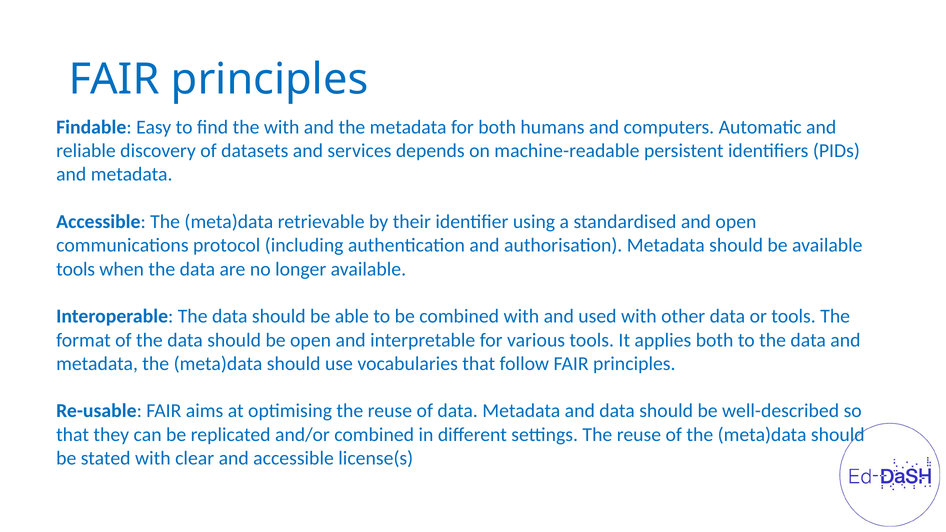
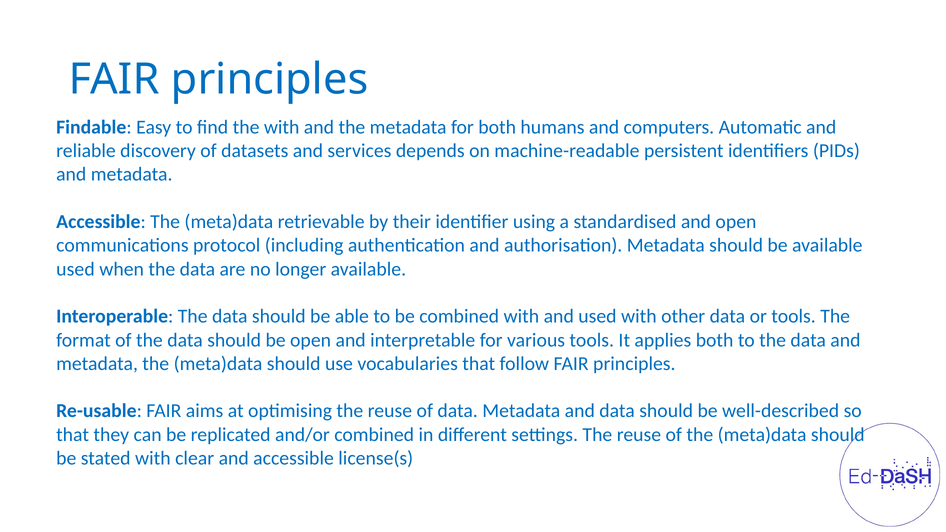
tools at (76, 269): tools -> used
